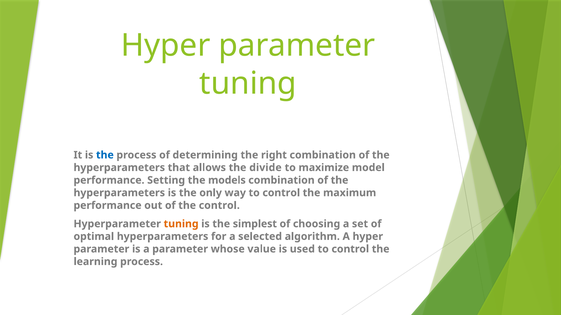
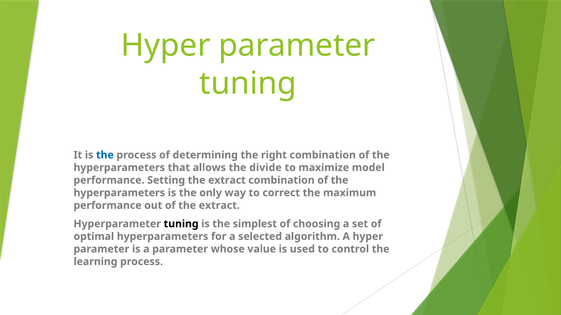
Setting the models: models -> extract
way to control: control -> correct
of the control: control -> extract
tuning at (181, 224) colour: orange -> black
